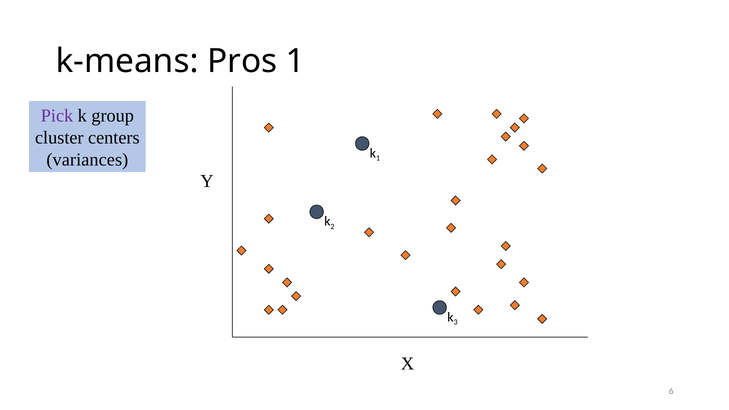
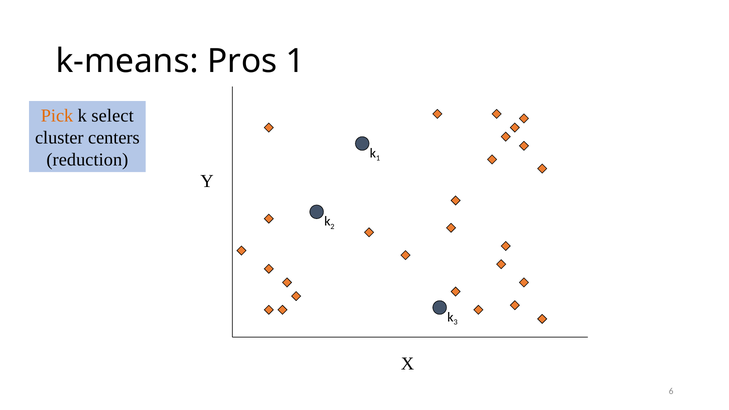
Pick colour: purple -> orange
group: group -> select
variances: variances -> reduction
